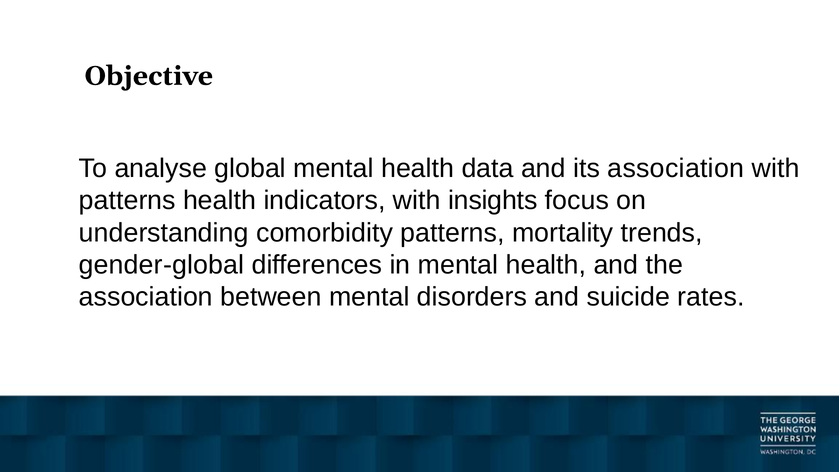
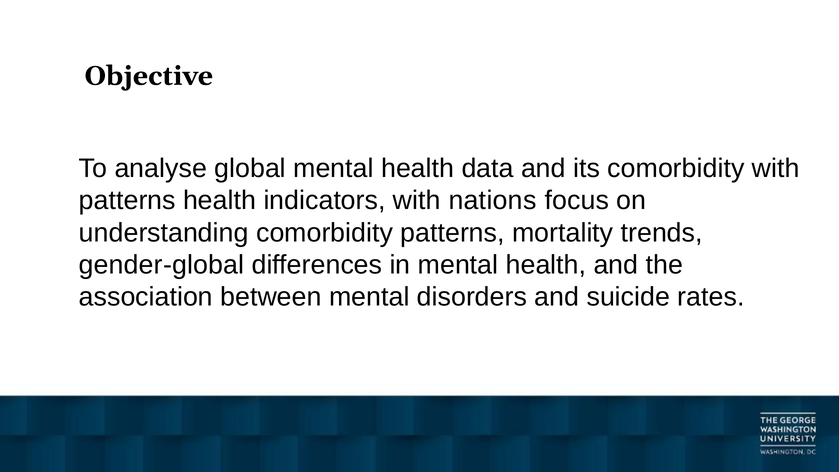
its association: association -> comorbidity
insights: insights -> nations
